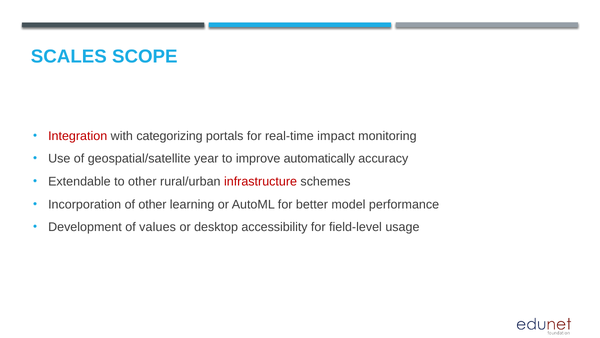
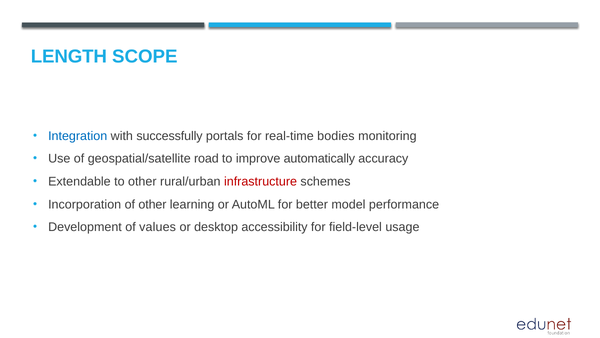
SCALES: SCALES -> LENGTH
Integration colour: red -> blue
categorizing: categorizing -> successfully
impact: impact -> bodies
year: year -> road
